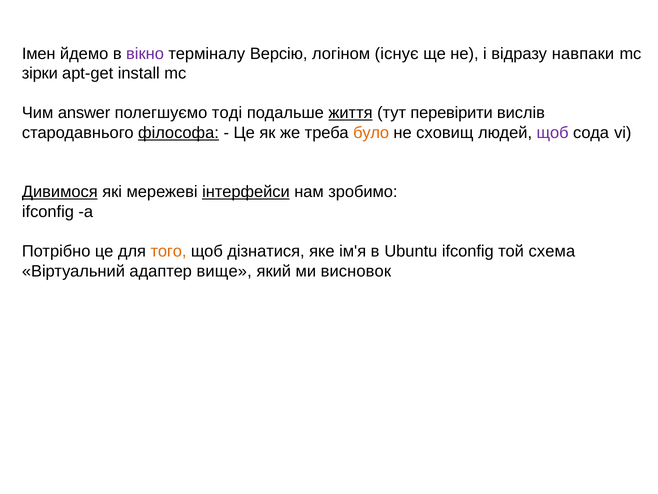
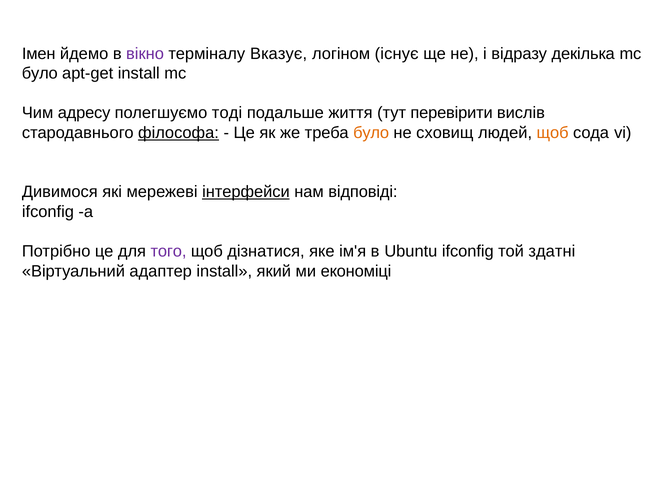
Версію: Версію -> Вказує
навпаки: навпаки -> декілька
зірки at (40, 73): зірки -> було
answer: answer -> адресу
життя underline: present -> none
щоб at (553, 133) colour: purple -> orange
Дивимося underline: present -> none
зробимо: зробимо -> відповіді
того colour: orange -> purple
схема: схема -> здатні
адаптер вище: вище -> install
висновок: висновок -> економіці
